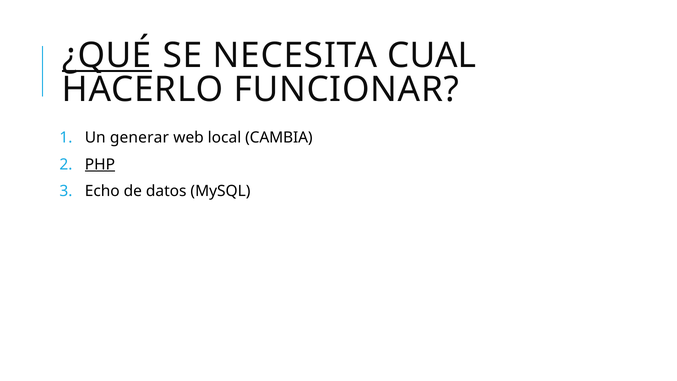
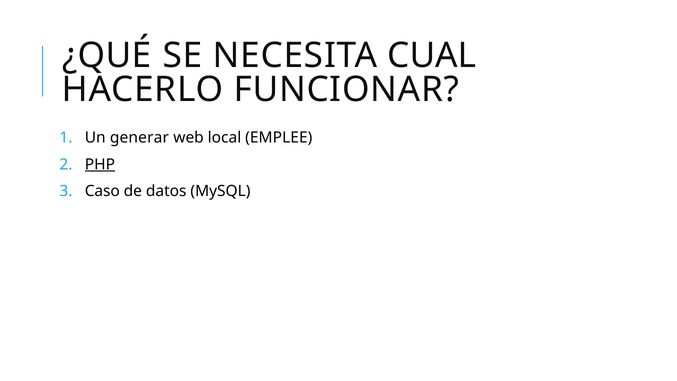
¿QUÉ underline: present -> none
CAMBIA: CAMBIA -> EMPLEE
Echo: Echo -> Caso
